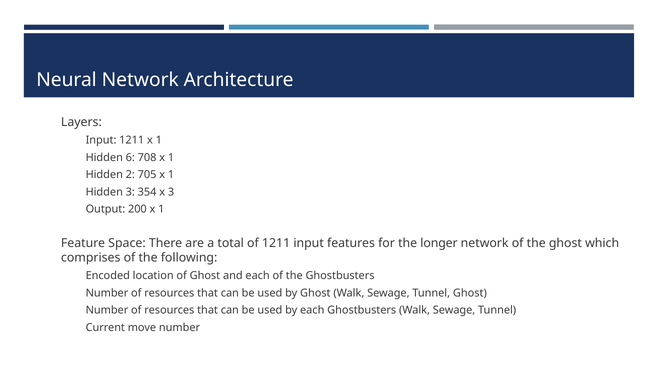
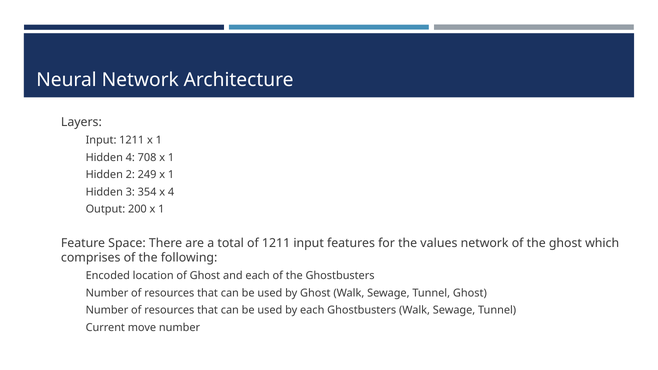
Hidden 6: 6 -> 4
705: 705 -> 249
x 3: 3 -> 4
longer: longer -> values
